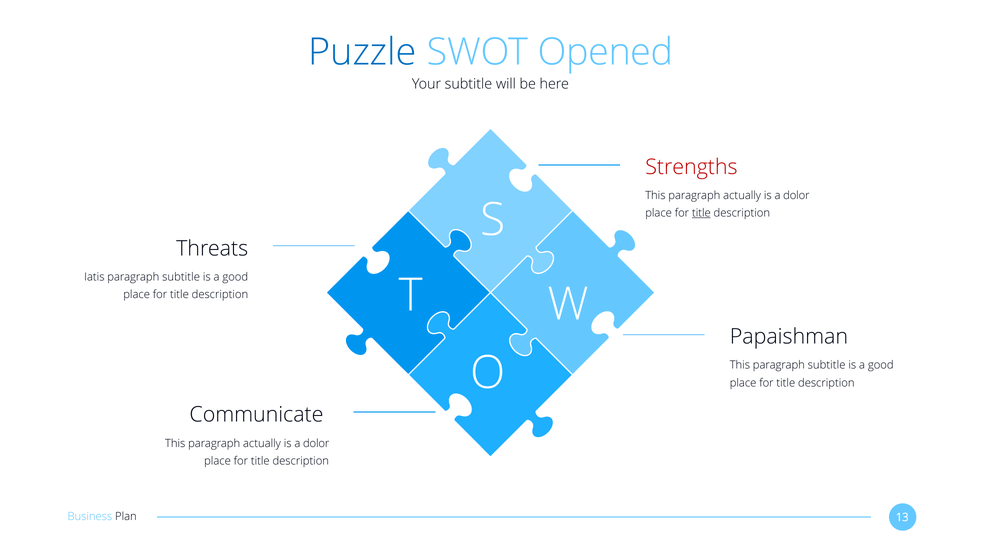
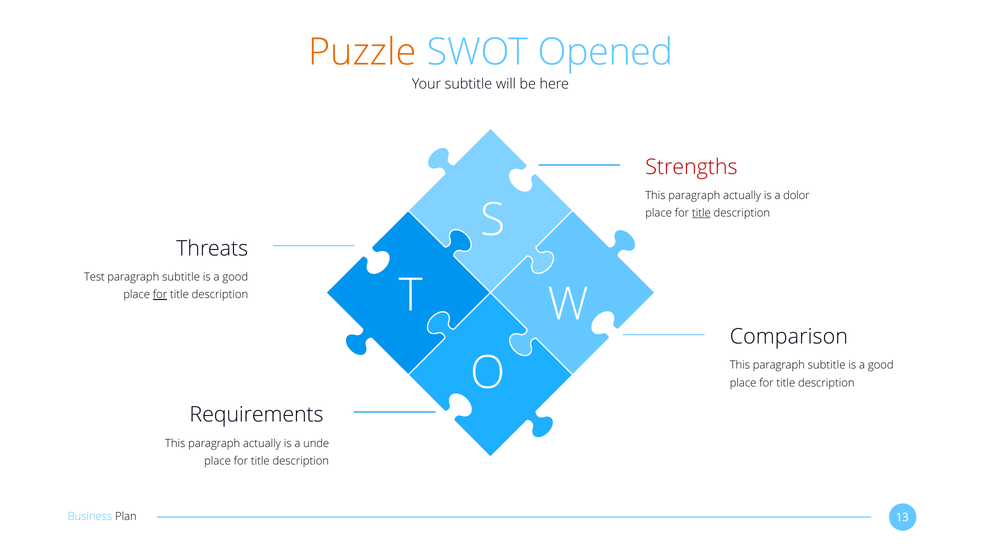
Puzzle colour: blue -> orange
Iatis: Iatis -> Test
for at (160, 295) underline: none -> present
Papaishman: Papaishman -> Comparison
Communicate: Communicate -> Requirements
dolor at (316, 443): dolor -> unde
